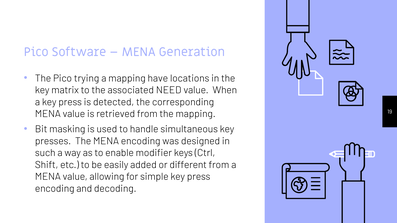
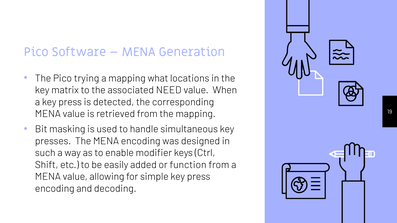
have: have -> what
different: different -> function
